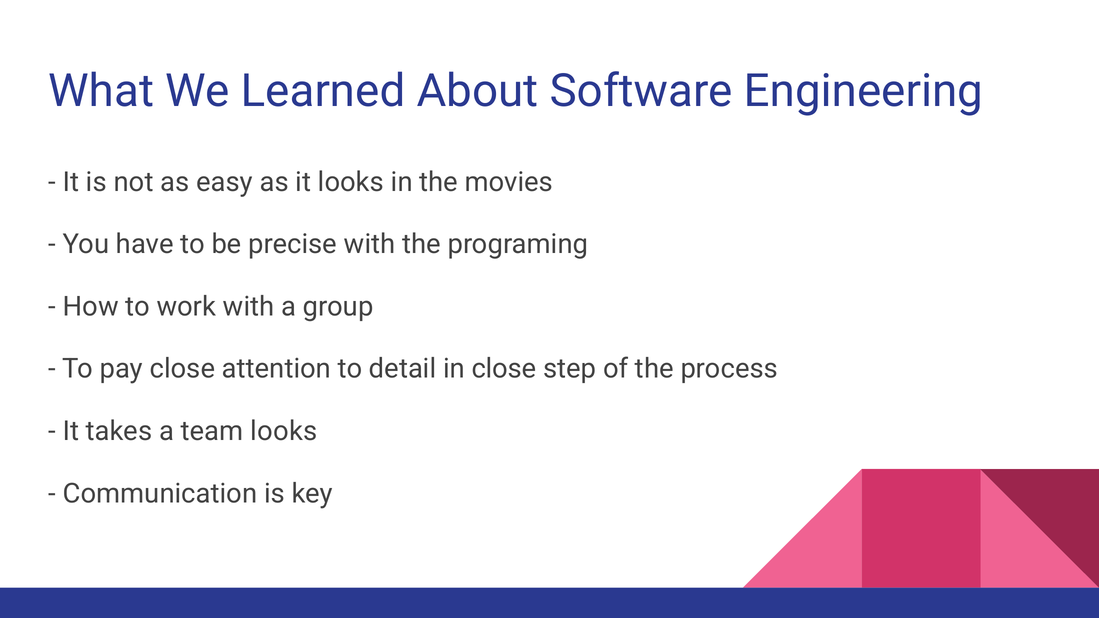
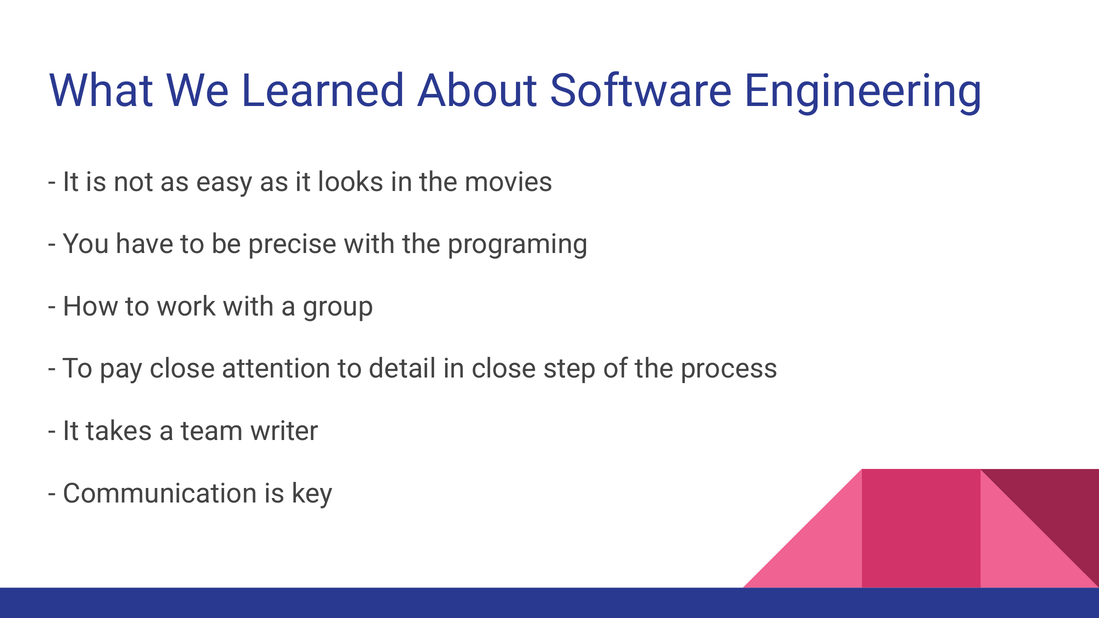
team looks: looks -> writer
